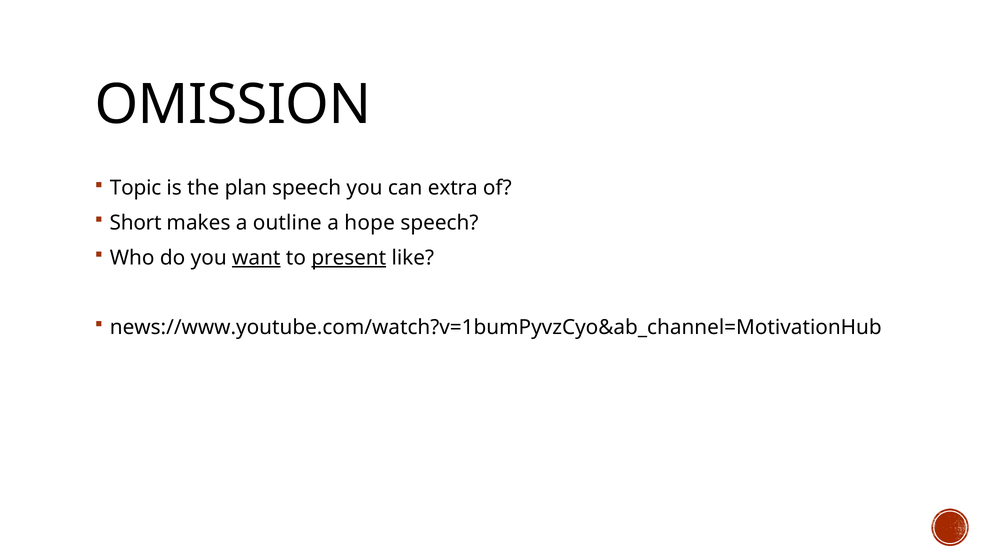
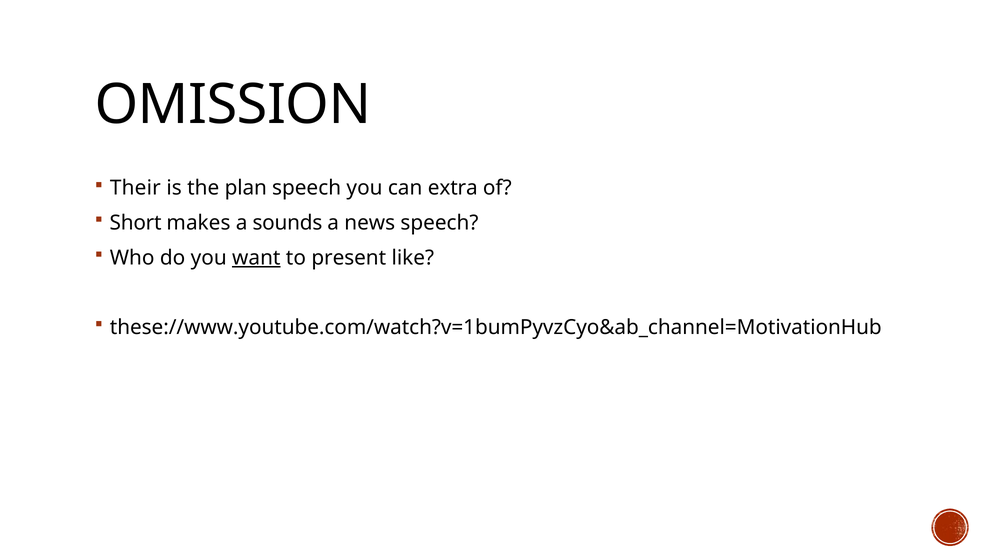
Topic: Topic -> Their
outline: outline -> sounds
hope: hope -> news
present underline: present -> none
news://www.youtube.com/watch?v=1bumPyvzCyo&ab_channel=MotivationHub: news://www.youtube.com/watch?v=1bumPyvzCyo&ab_channel=MotivationHub -> these://www.youtube.com/watch?v=1bumPyvzCyo&ab_channel=MotivationHub
